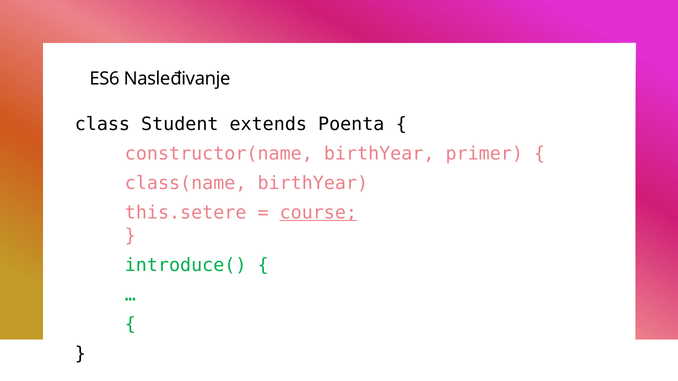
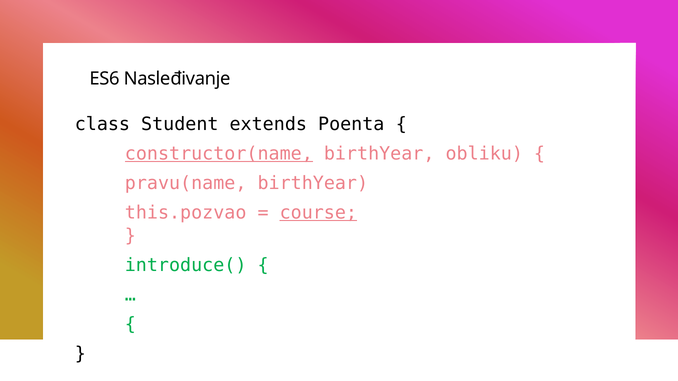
constructor(name underline: none -> present
primer: primer -> obliku
class(name: class(name -> pravu(name
this.setere: this.setere -> this.pozvao
